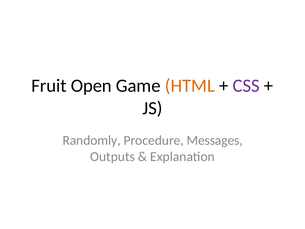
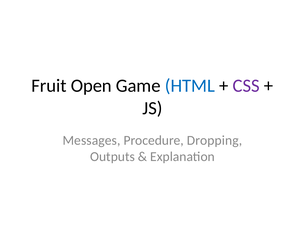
HTML colour: orange -> blue
Randomly: Randomly -> Messages
Messages: Messages -> Dropping
